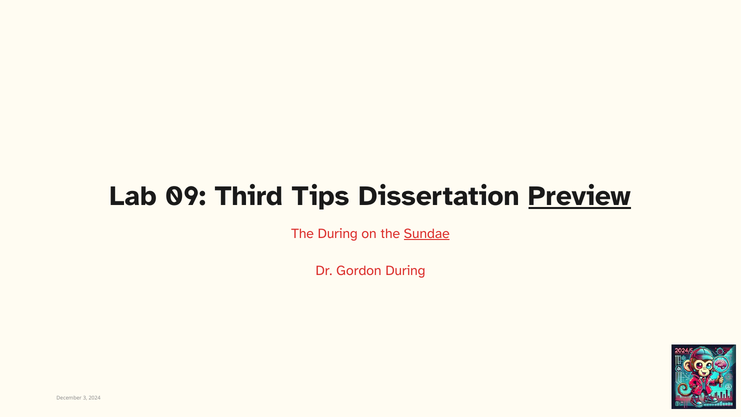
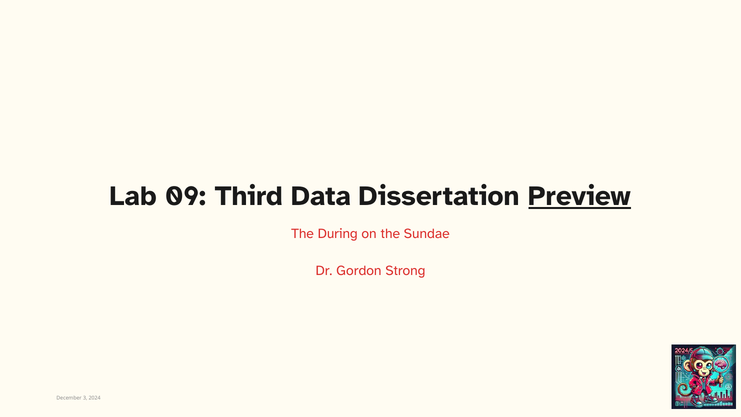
Tips: Tips -> Data
Sundae underline: present -> none
Gordon During: During -> Strong
